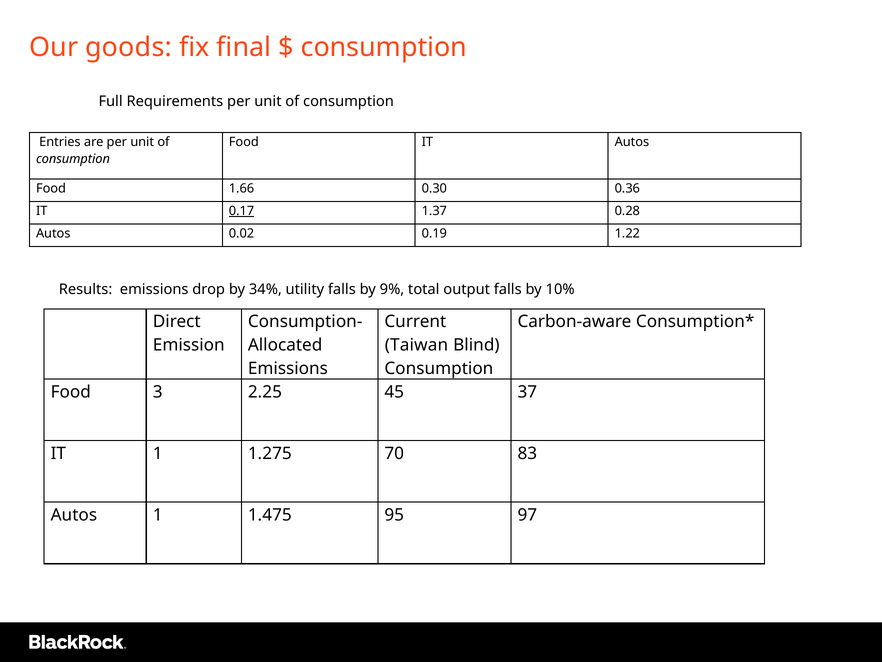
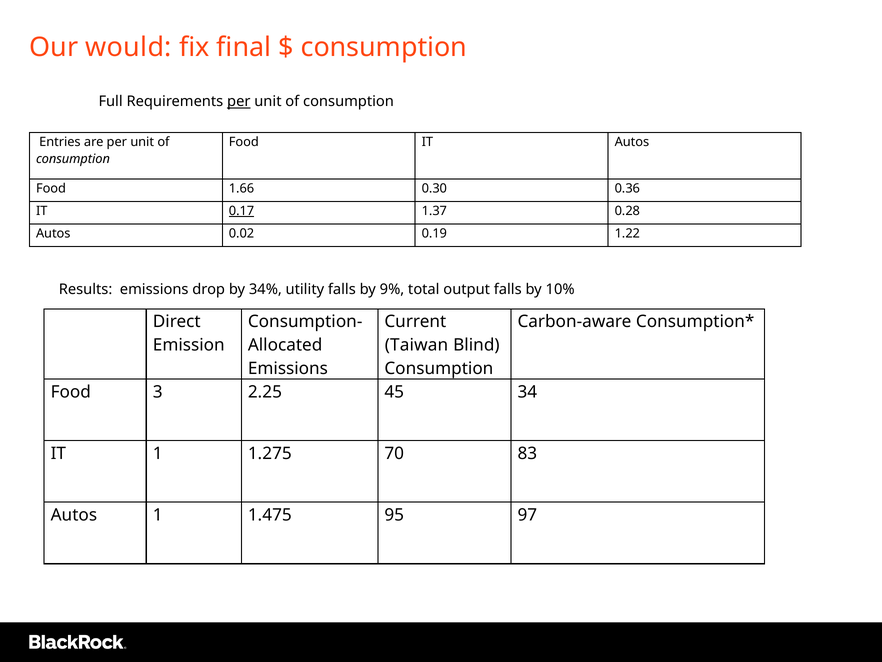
goods: goods -> would
per at (239, 101) underline: none -> present
37: 37 -> 34
